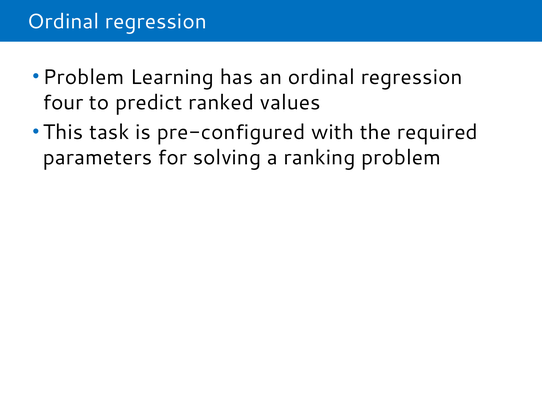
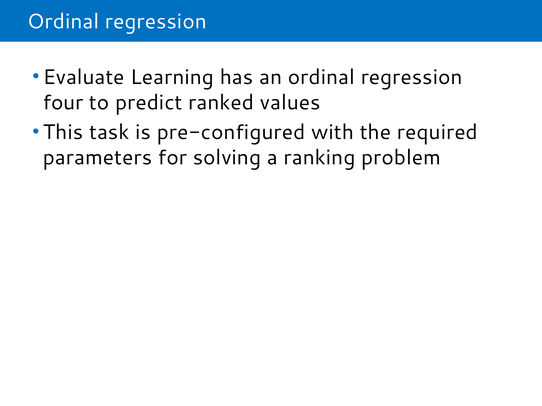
Problem at (84, 77): Problem -> Evaluate
